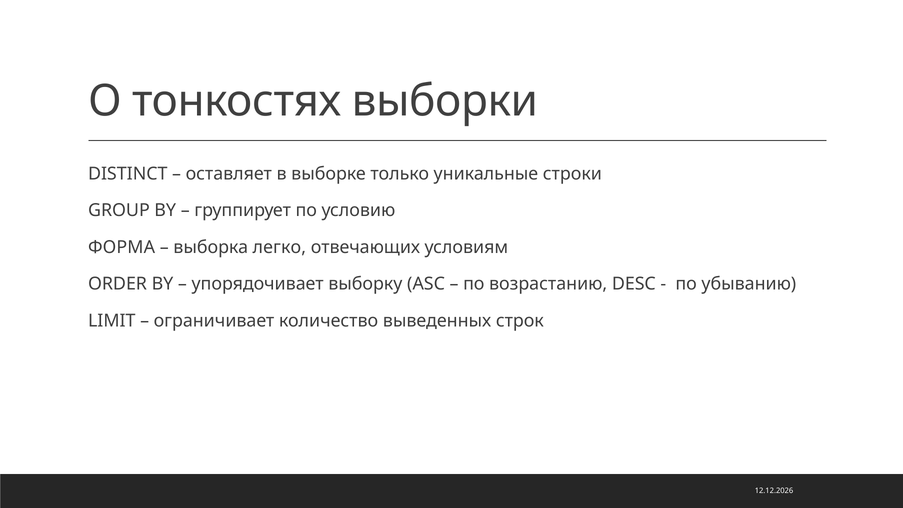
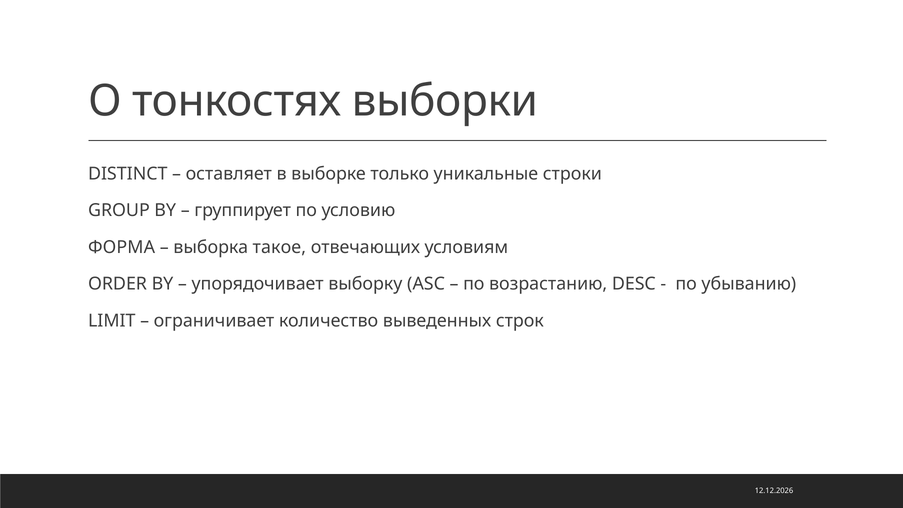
легко: легко -> такое
